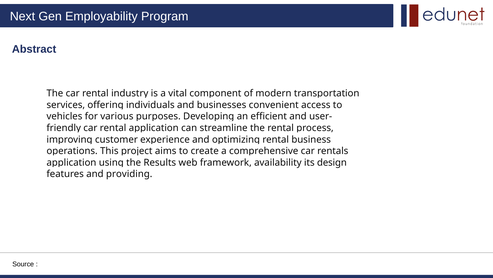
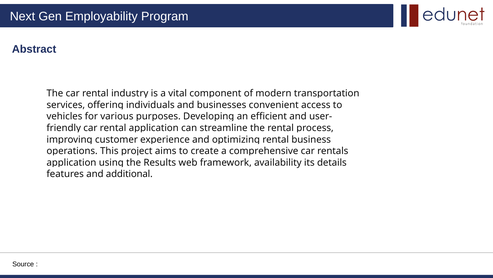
design: design -> details
providing: providing -> additional
